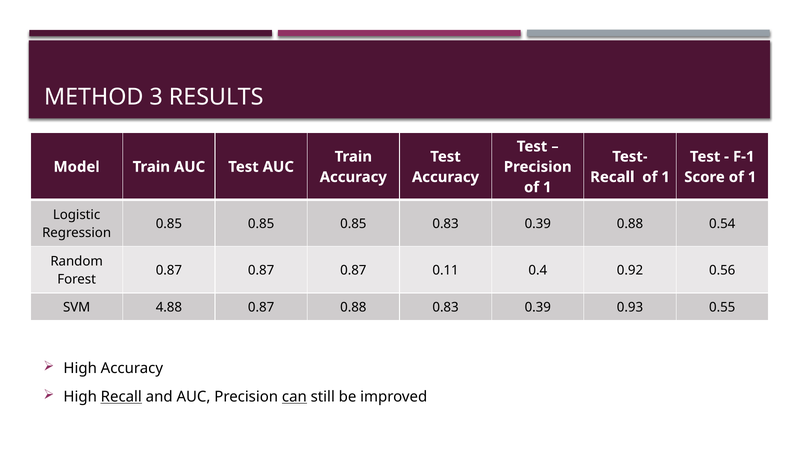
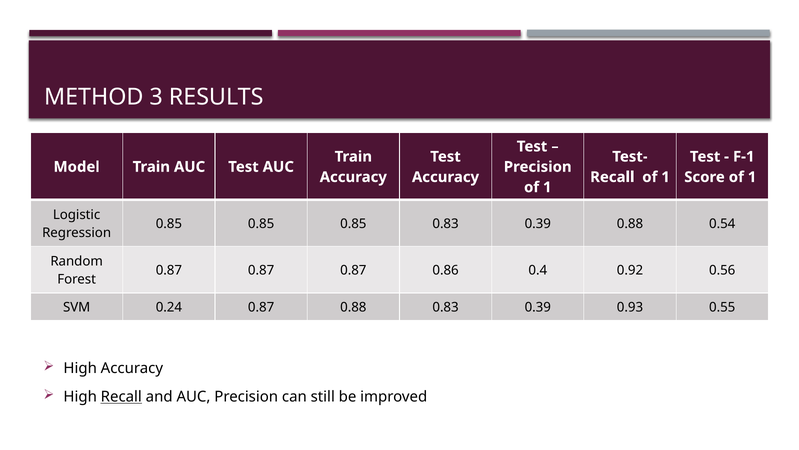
0.11: 0.11 -> 0.86
4.88: 4.88 -> 0.24
can underline: present -> none
